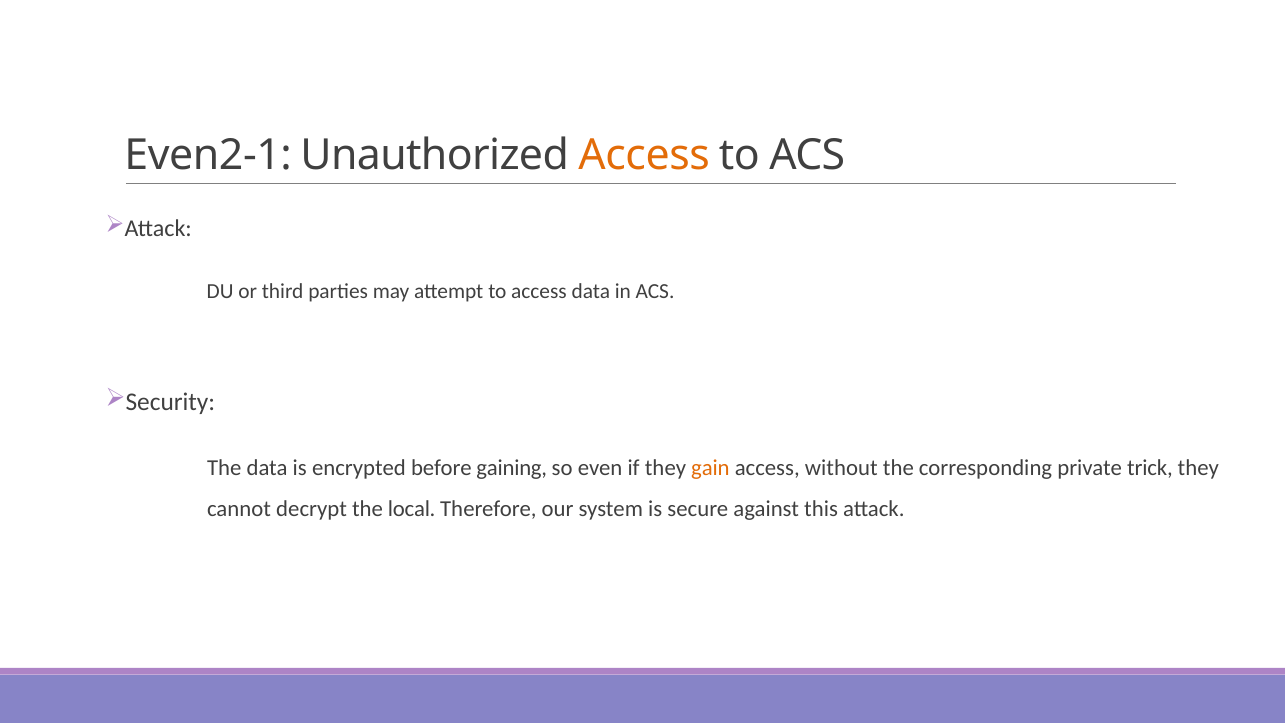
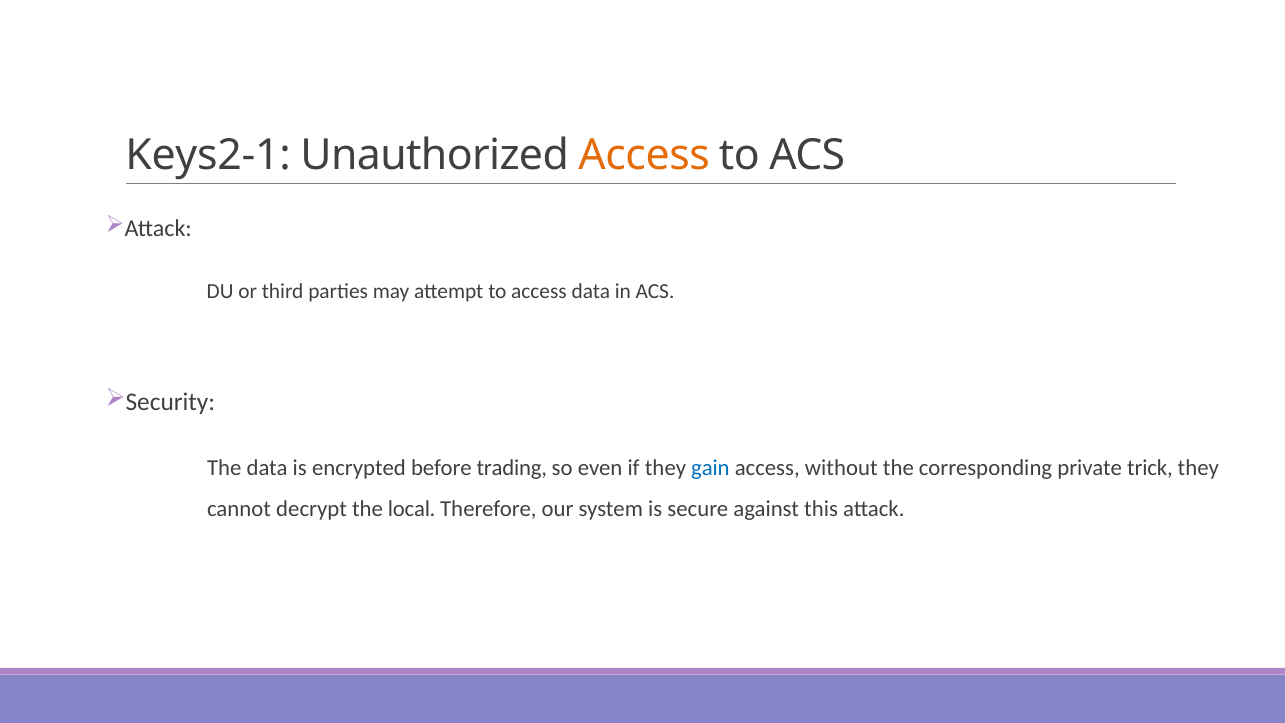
Even2-1: Even2-1 -> Keys2-1
gaining: gaining -> trading
gain colour: orange -> blue
